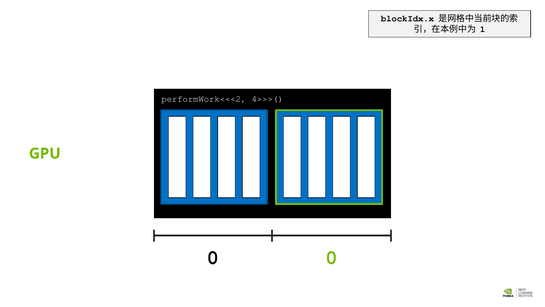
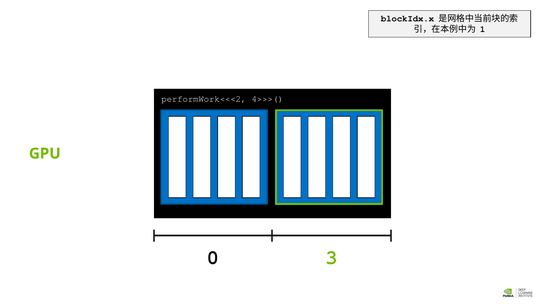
0 0: 0 -> 3
